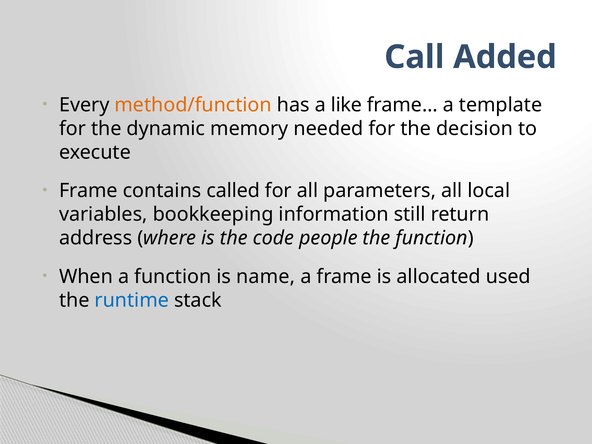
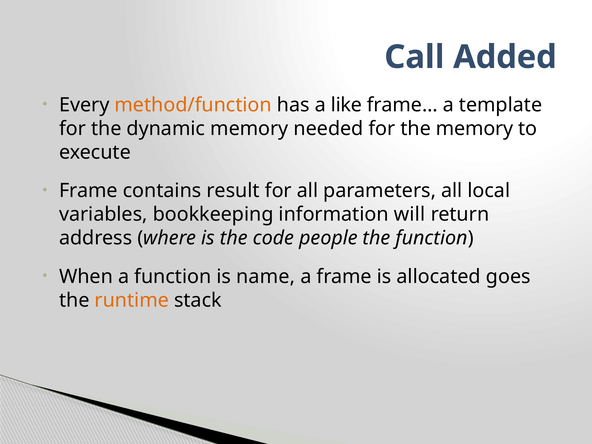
the decision: decision -> memory
called: called -> result
still: still -> will
used: used -> goes
runtime colour: blue -> orange
